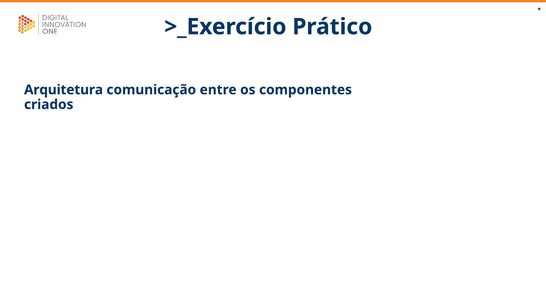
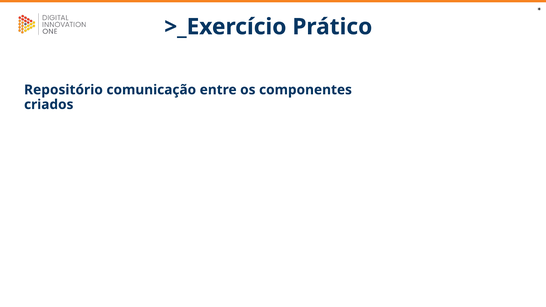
Arquitetura: Arquitetura -> Repositório
